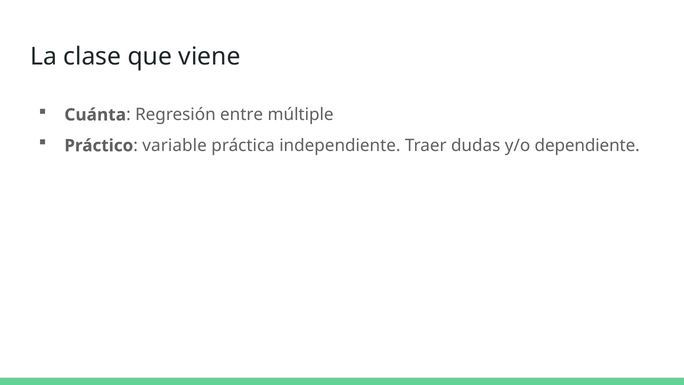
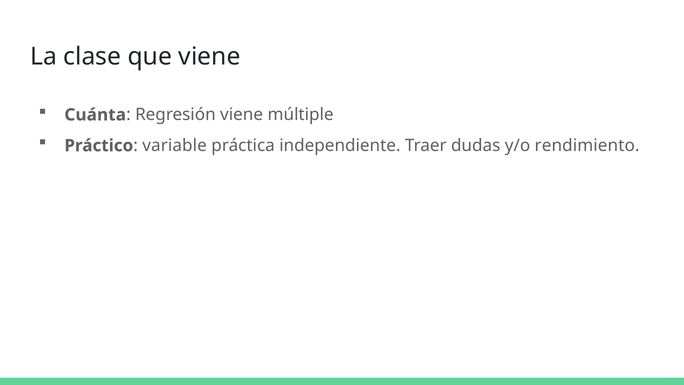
Regresión entre: entre -> viene
dependiente: dependiente -> rendimiento
